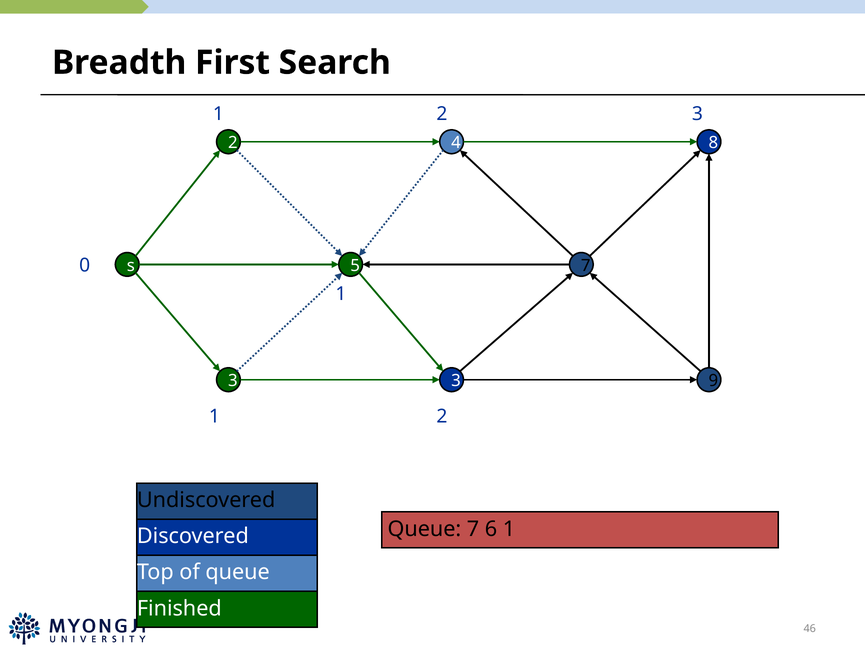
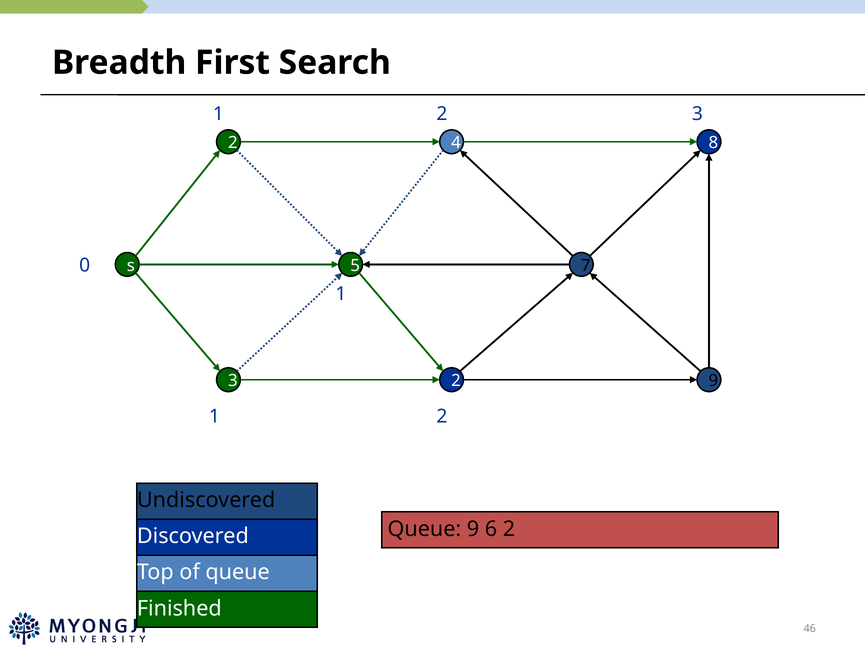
3 3: 3 -> 2
Queue 7: 7 -> 9
6 1: 1 -> 2
